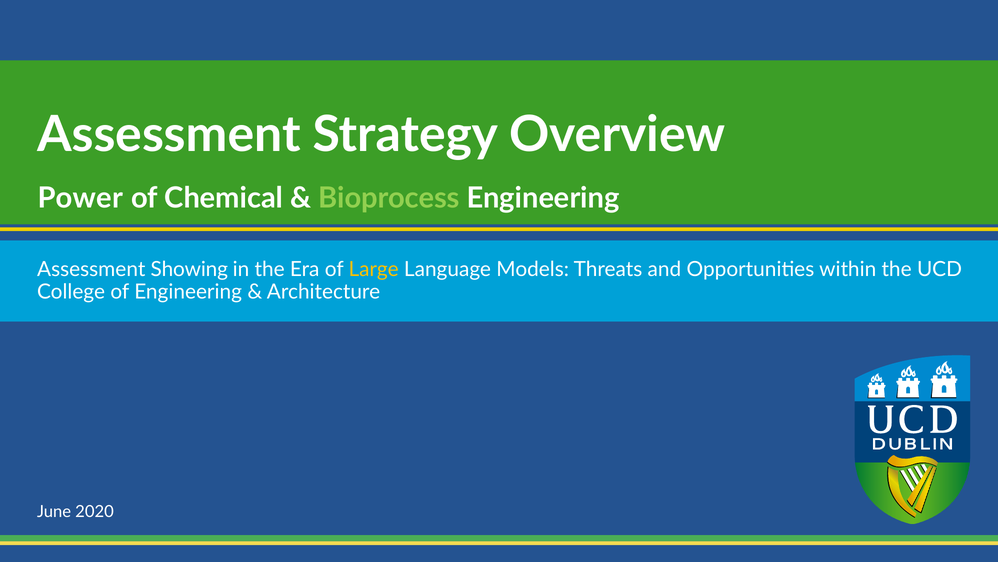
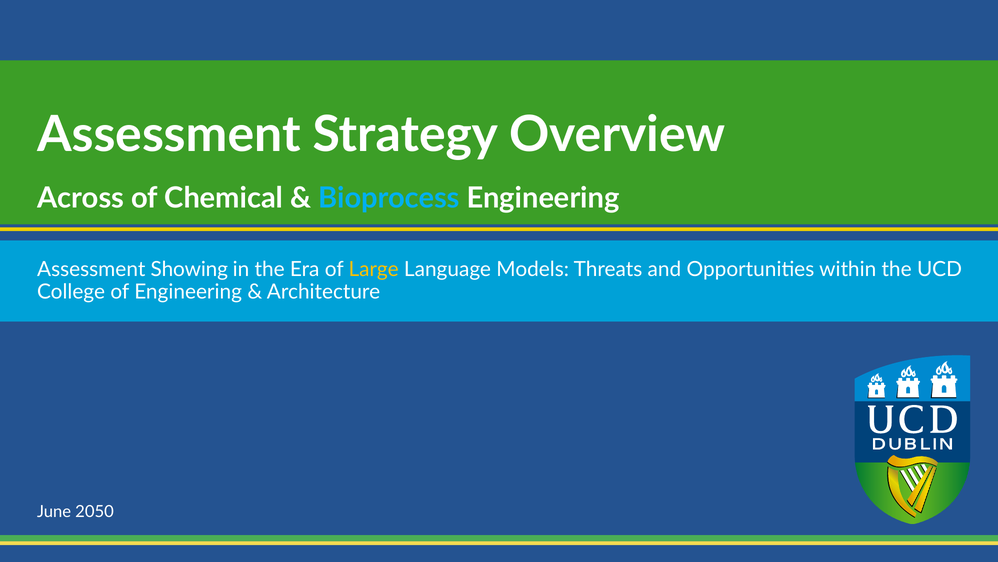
Power: Power -> Across
Bioprocess colour: light green -> light blue
2020: 2020 -> 2050
